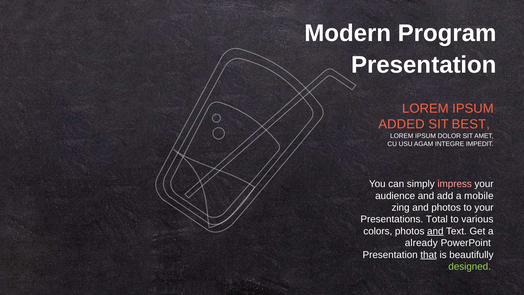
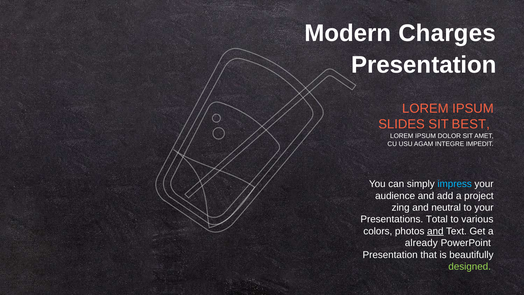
Program: Program -> Charges
ADDED: ADDED -> SLIDES
impress colour: pink -> light blue
mobile: mobile -> project
and photos: photos -> neutral
that underline: present -> none
